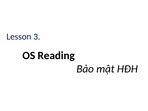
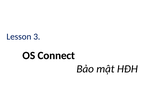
Reading: Reading -> Connect
